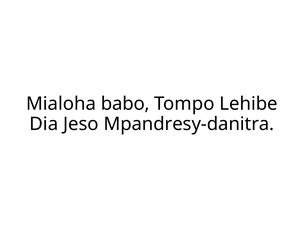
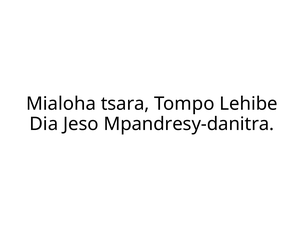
babo: babo -> tsara
